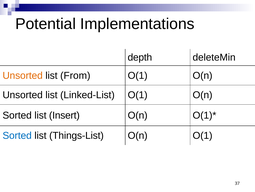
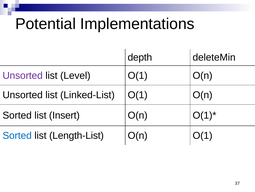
Unsorted at (23, 75) colour: orange -> purple
From: From -> Level
Things-List: Things-List -> Length-List
